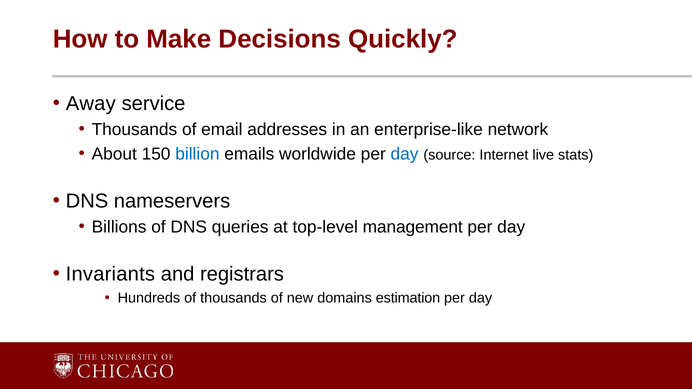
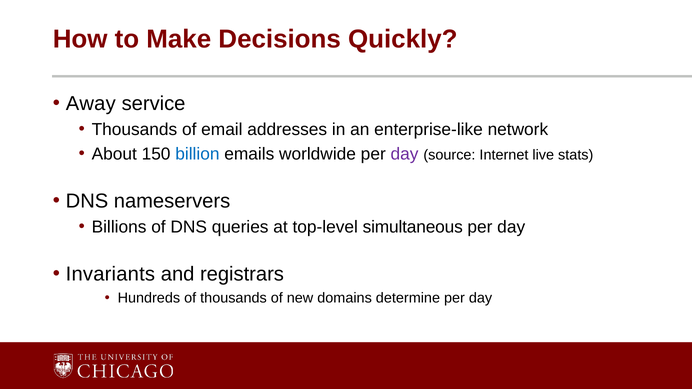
day at (404, 154) colour: blue -> purple
management: management -> simultaneous
estimation: estimation -> determine
